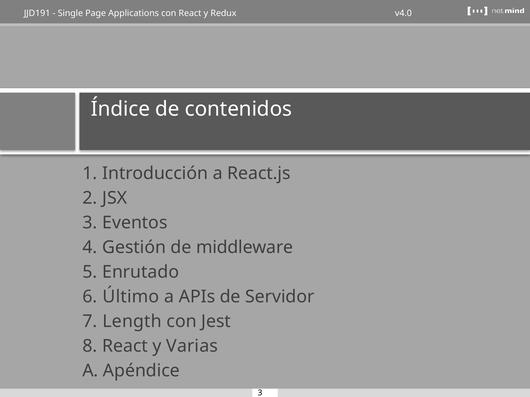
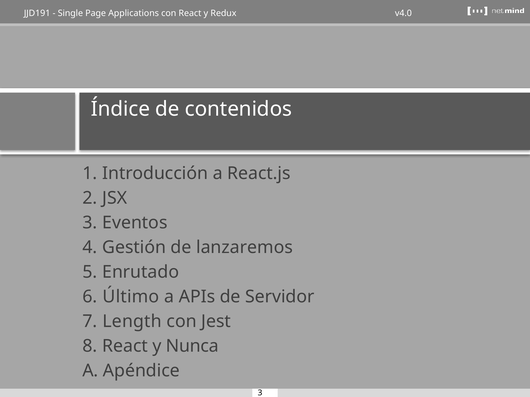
middleware: middleware -> lanzaremos
Varias: Varias -> Nunca
